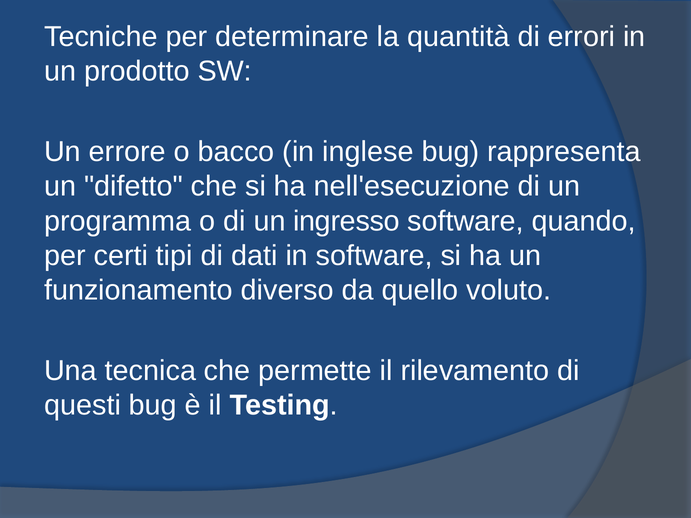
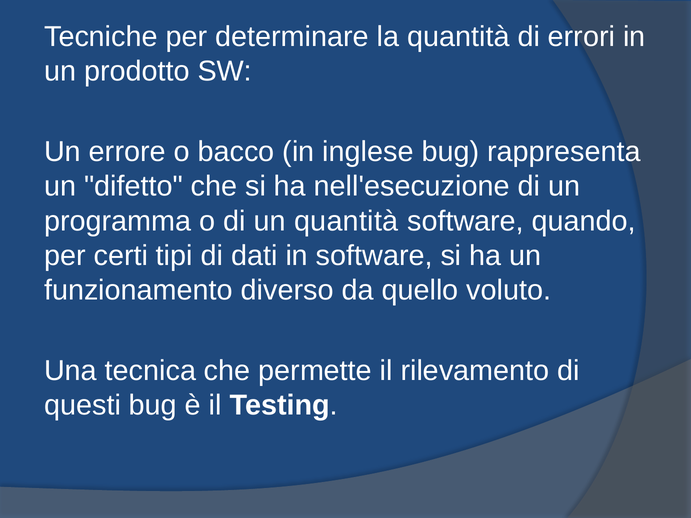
un ingresso: ingresso -> quantità
